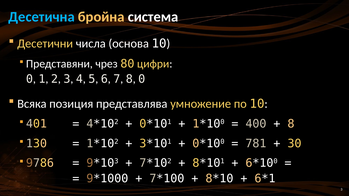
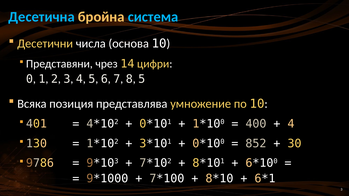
система colour: white -> light blue
80: 80 -> 14
8 0: 0 -> 5
8 at (291, 124): 8 -> 4
781: 781 -> 852
